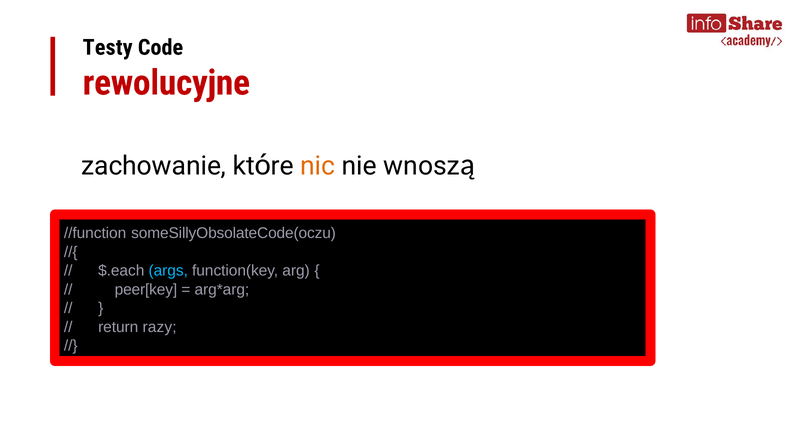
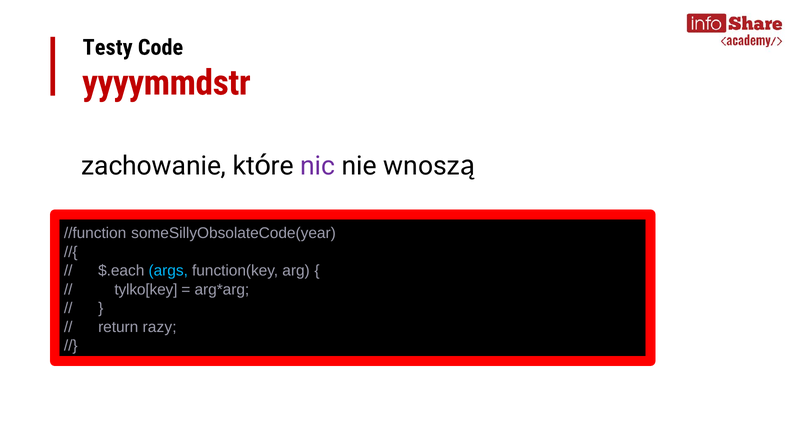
rewolucyjne: rewolucyjne -> yyyymmdstr
nic colour: orange -> purple
someSillyObsolateCode(oczu: someSillyObsolateCode(oczu -> someSillyObsolateCode(year
peer[key: peer[key -> tylko[key
